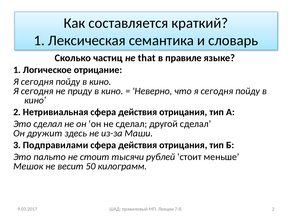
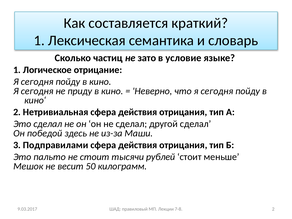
that: that -> зато
правиле: правиле -> условие
дружит: дружит -> победой
